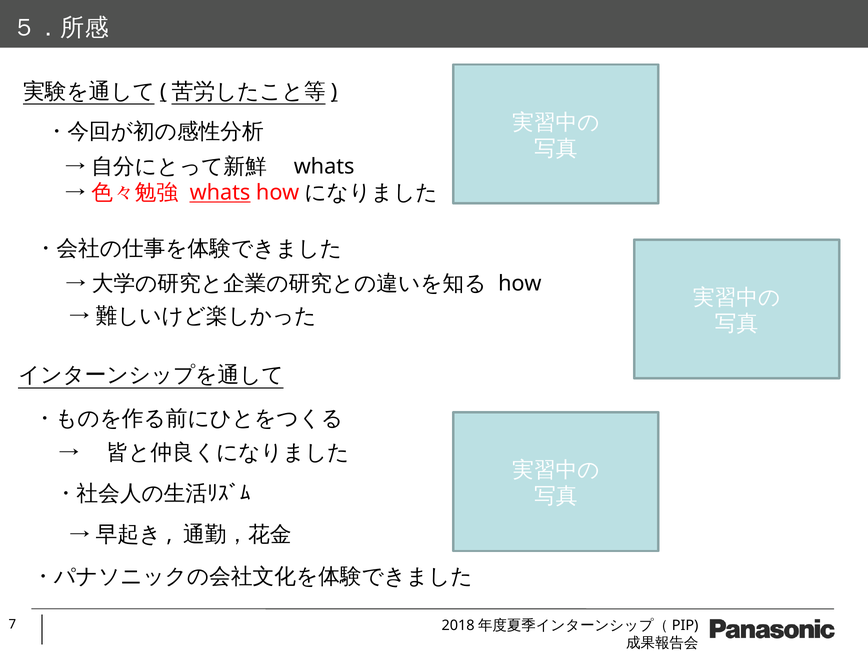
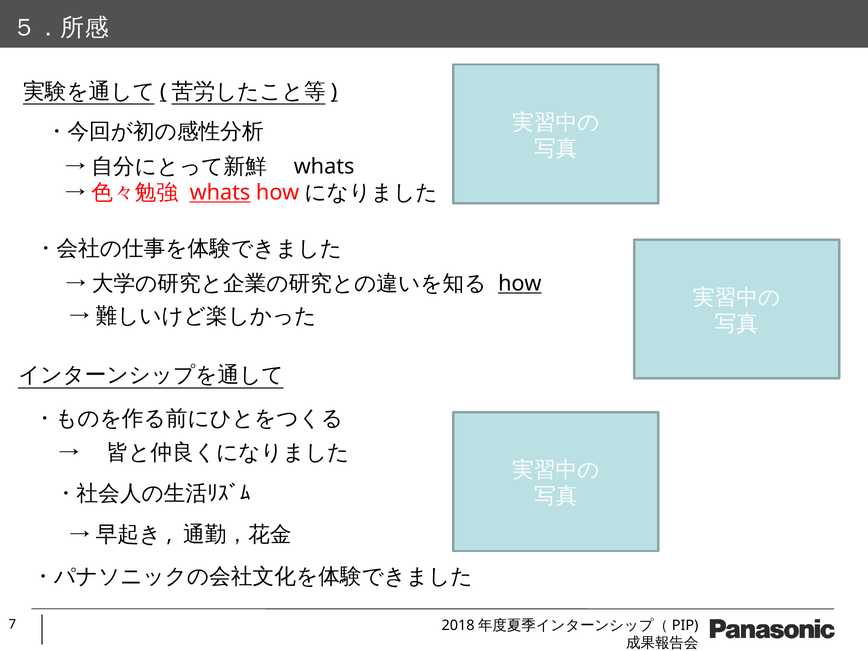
how underline: none -> present
